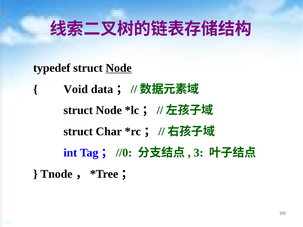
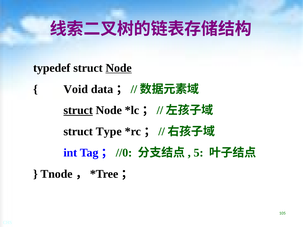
struct at (78, 110) underline: none -> present
Char: Char -> Type
3: 3 -> 5
